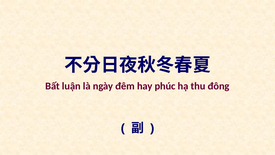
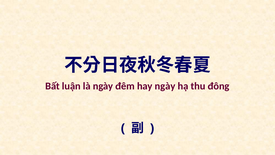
hay phúc: phúc -> ngày
